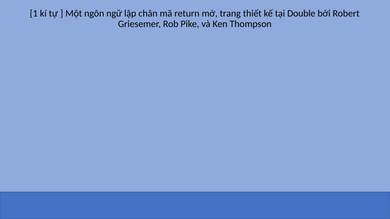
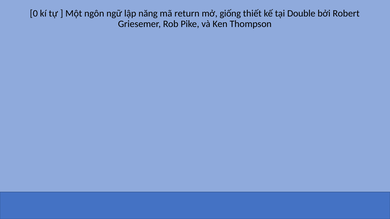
1: 1 -> 0
chân: chân -> năng
trang: trang -> giống
